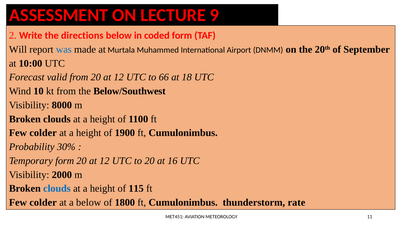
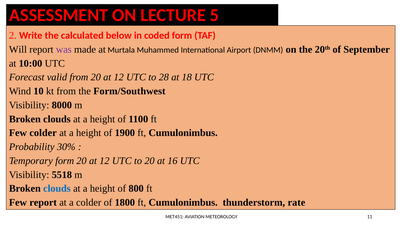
9: 9 -> 5
directions: directions -> calculated
was colour: blue -> purple
66: 66 -> 28
Below/Southwest: Below/Southwest -> Form/Southwest
2000: 2000 -> 5518
115: 115 -> 800
colder at (43, 202): colder -> report
a below: below -> colder
